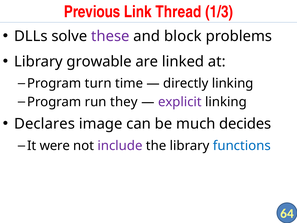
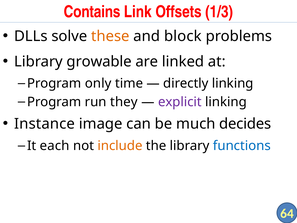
Previous: Previous -> Contains
Thread: Thread -> Offsets
these colour: purple -> orange
turn: turn -> only
Declares: Declares -> Instance
were: were -> each
include colour: purple -> orange
